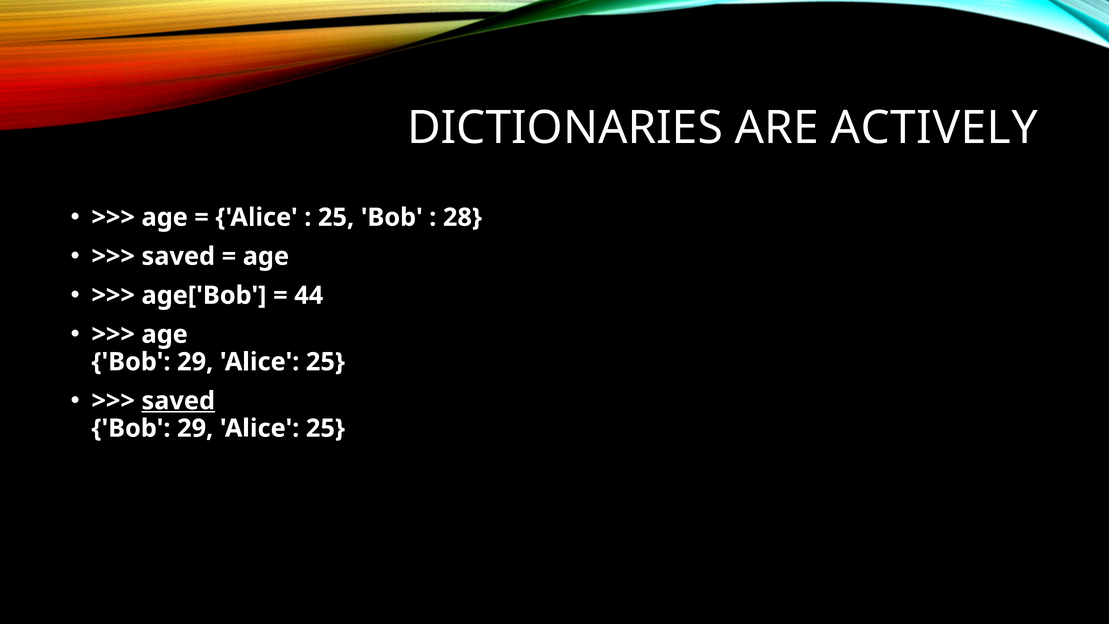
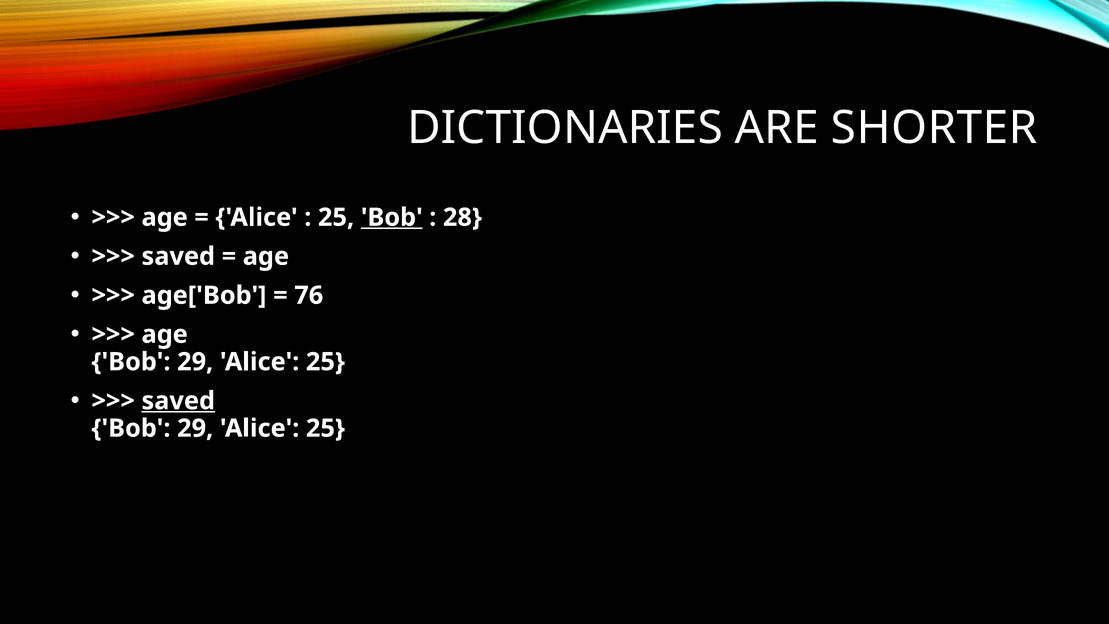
ACTIVELY: ACTIVELY -> SHORTER
Bob at (392, 217) underline: none -> present
44: 44 -> 76
